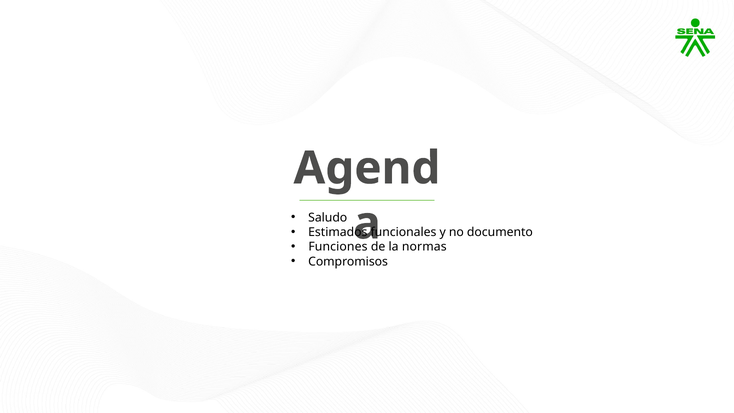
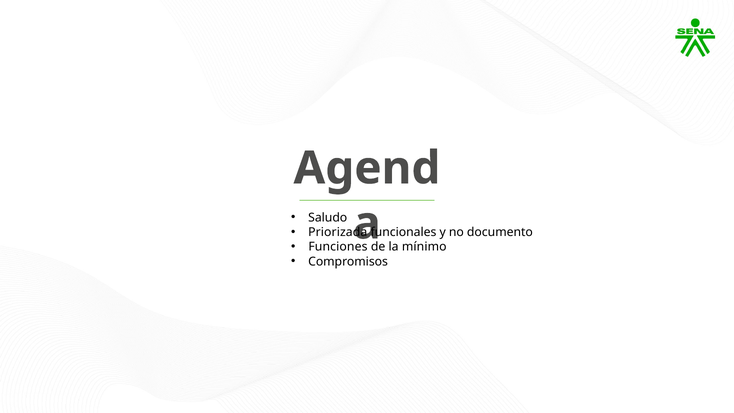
Estimados: Estimados -> Priorizada
normas: normas -> mínimo
